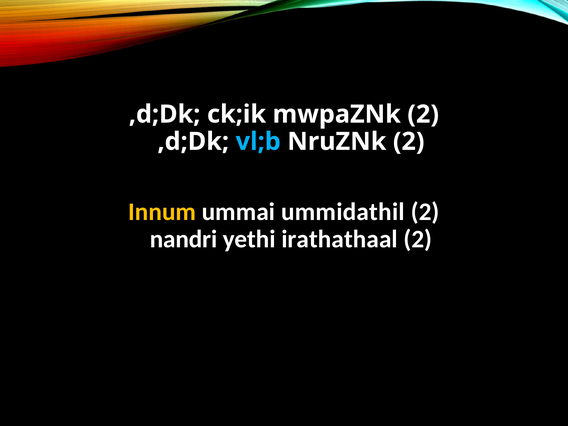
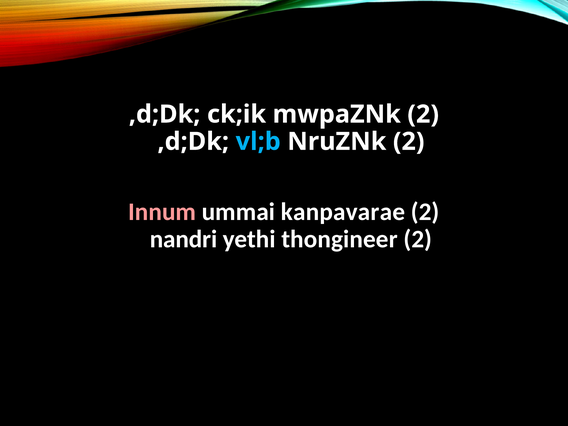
Innum colour: yellow -> pink
ummidathil: ummidathil -> kanpavarae
irathathaal: irathathaal -> thongineer
